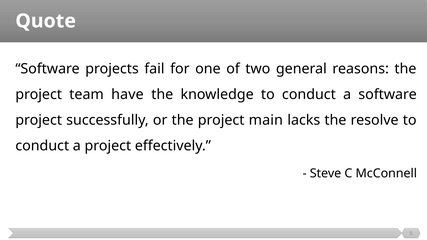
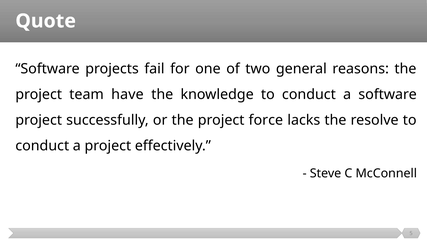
main: main -> force
